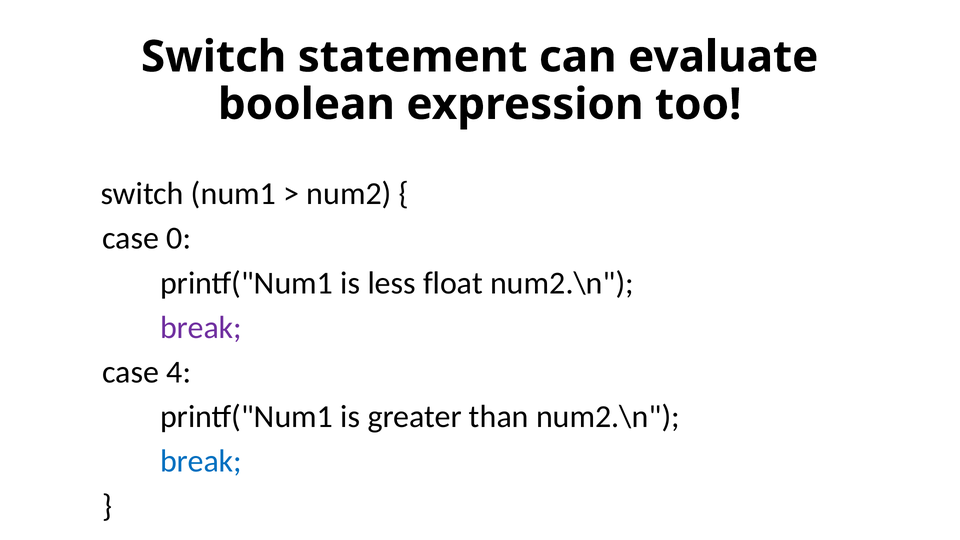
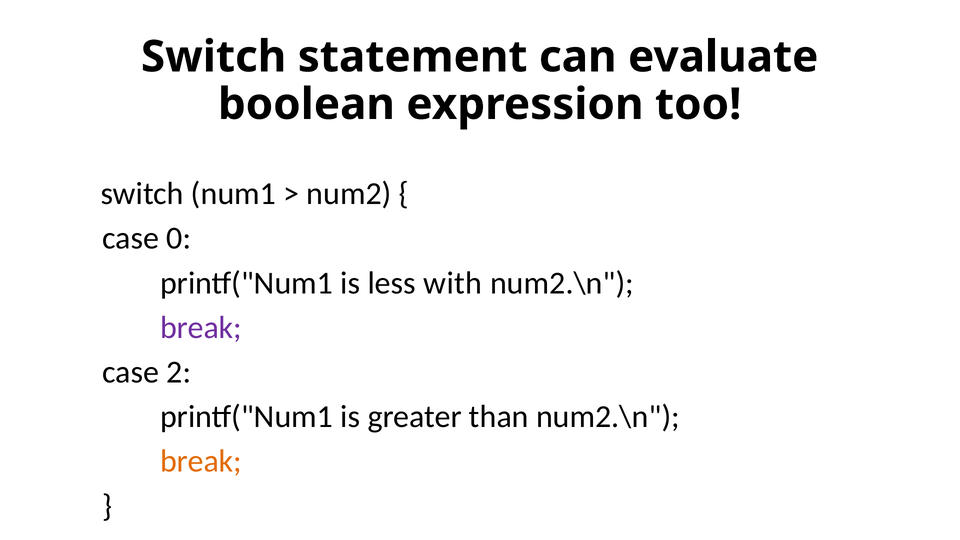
float: float -> with
4: 4 -> 2
break at (201, 461) colour: blue -> orange
